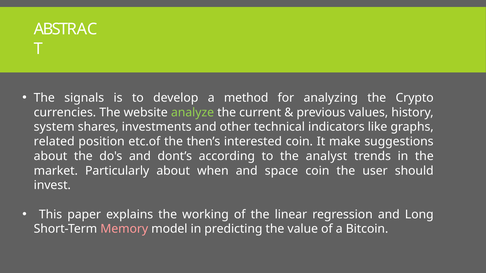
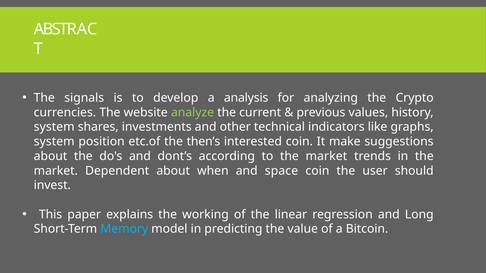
method: method -> analysis
related at (54, 142): related -> system
to the analyst: analyst -> market
Particularly: Particularly -> Dependent
Memory colour: pink -> light blue
